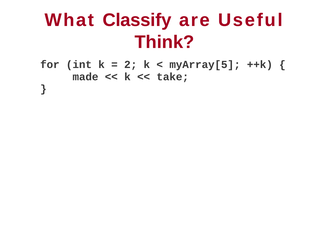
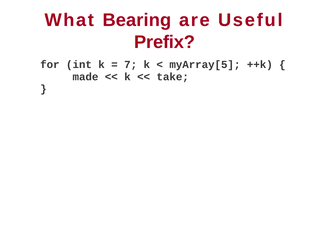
Classify: Classify -> Bearing
Think: Think -> Prefix
2: 2 -> 7
